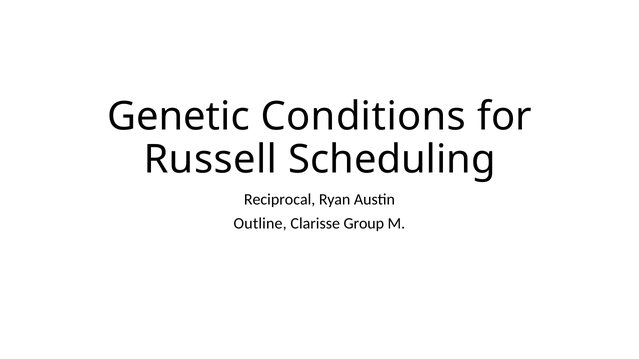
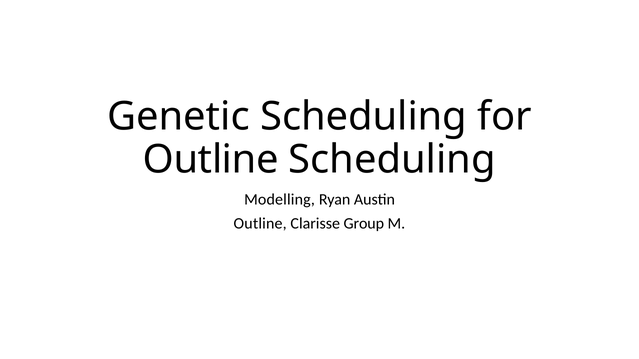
Genetic Conditions: Conditions -> Scheduling
Russell at (210, 160): Russell -> Outline
Reciprocal: Reciprocal -> Modelling
